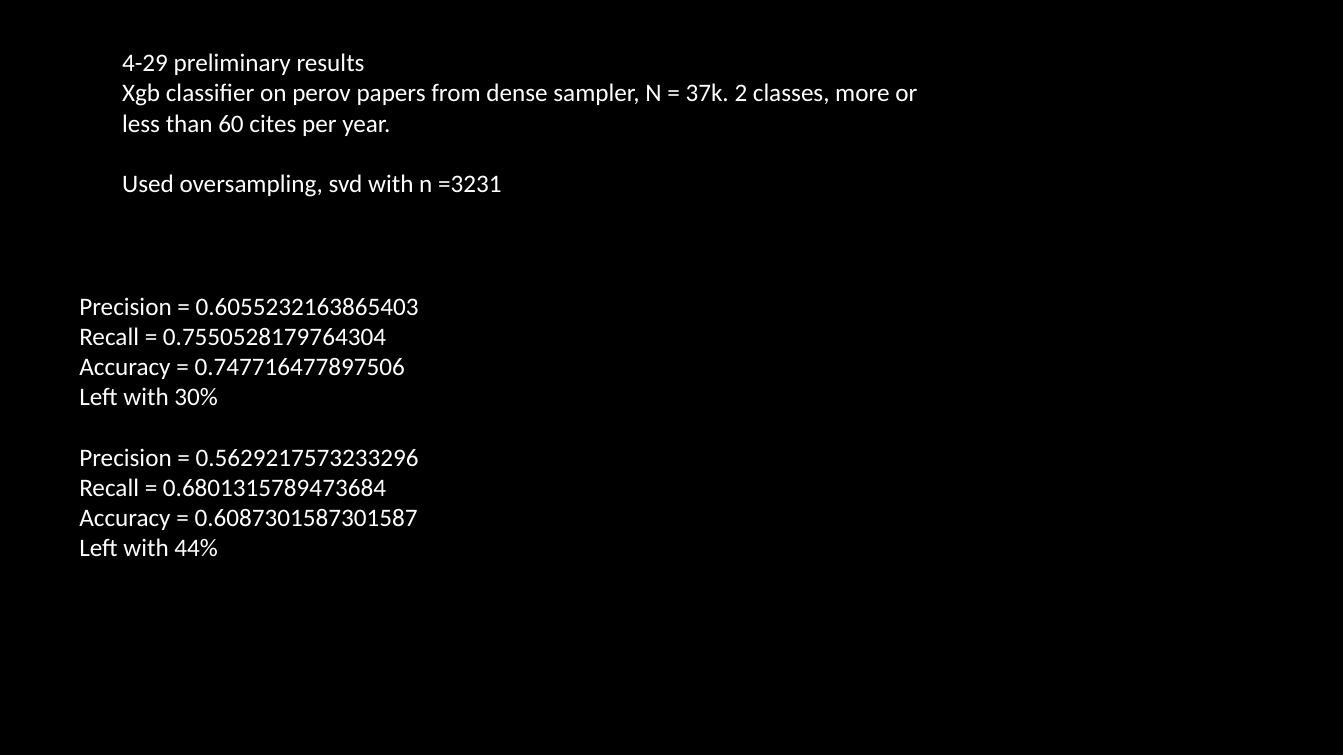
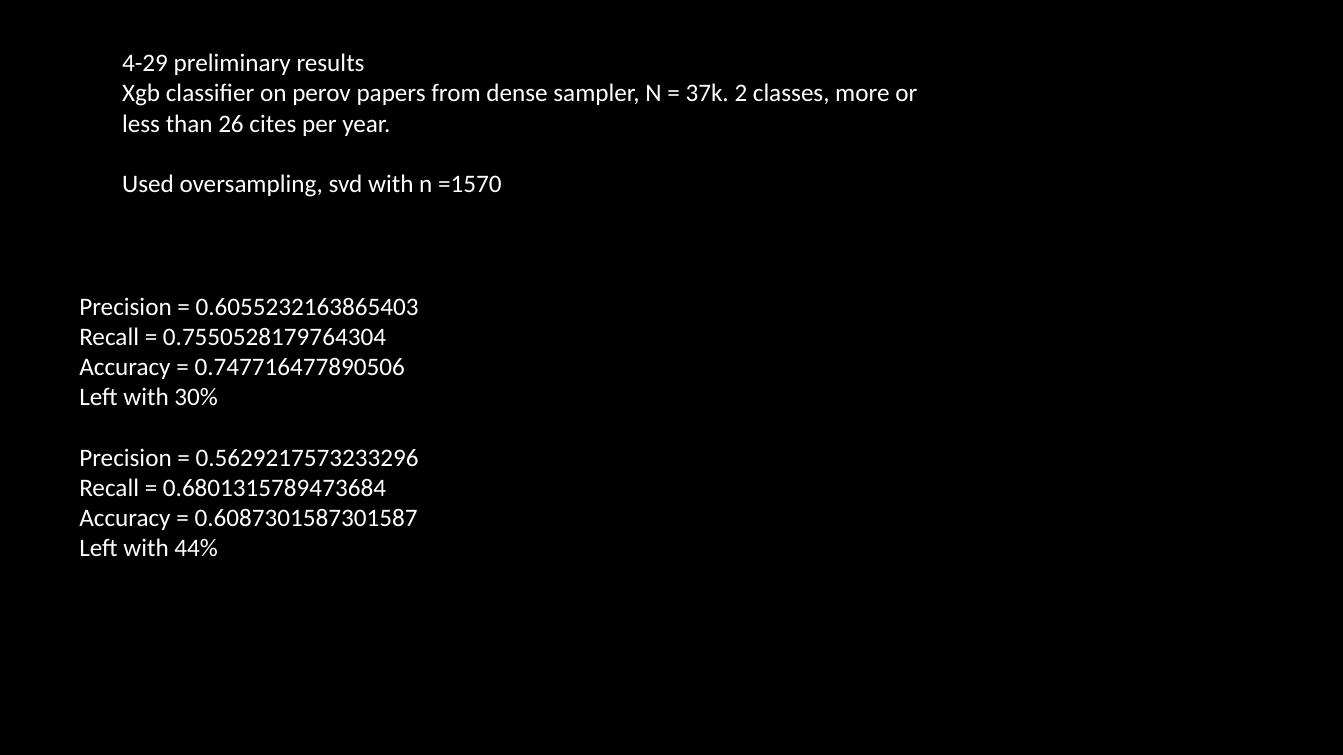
60: 60 -> 26
=3231: =3231 -> =1570
0.747716477897506: 0.747716477897506 -> 0.747716477890506
